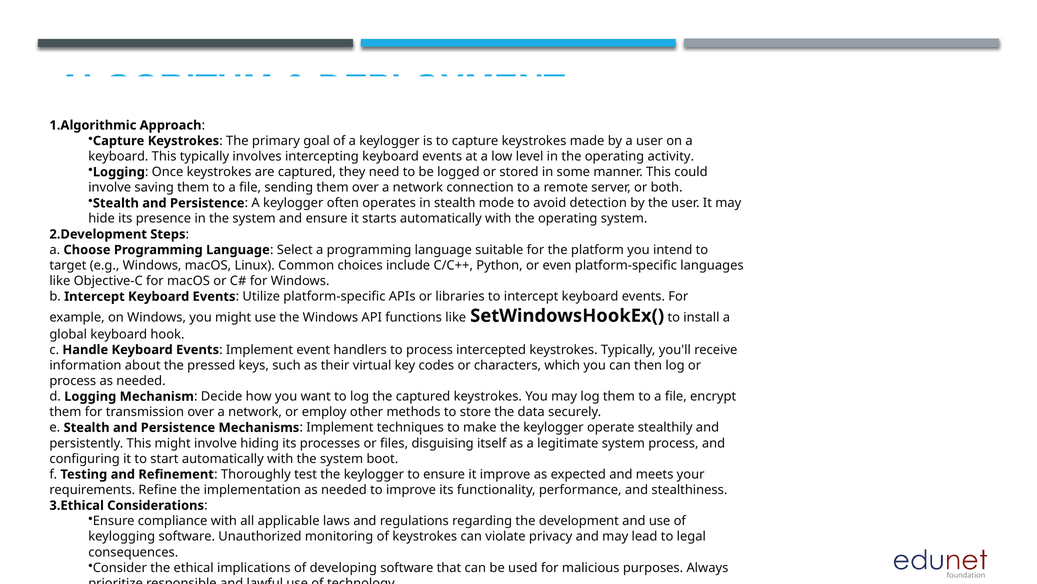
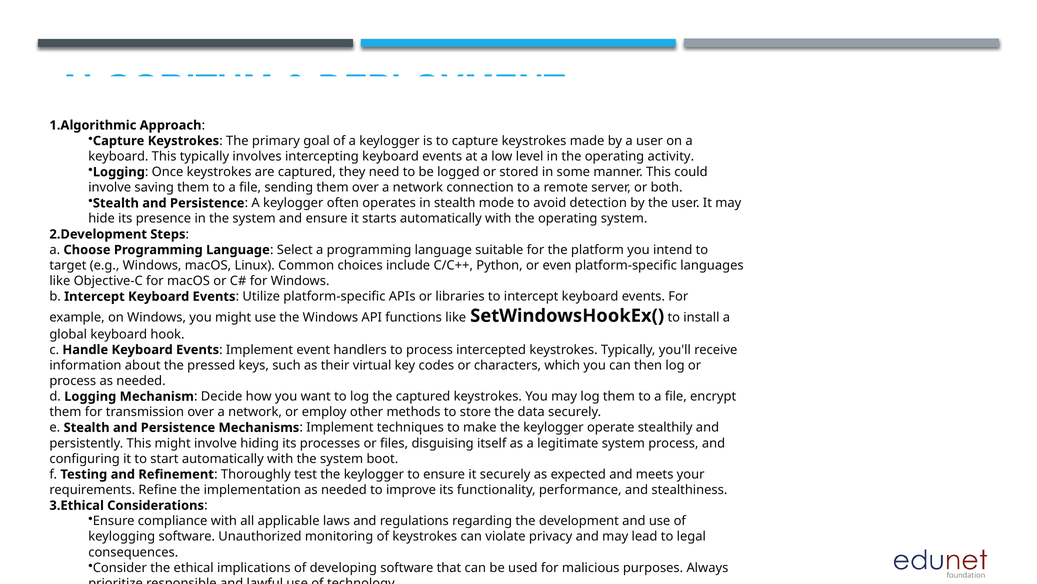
it improve: improve -> securely
